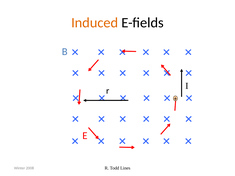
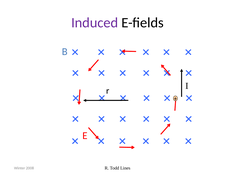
Induced colour: orange -> purple
